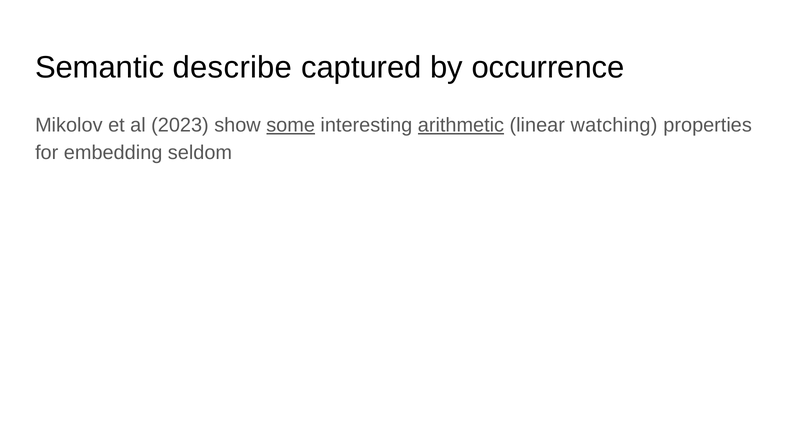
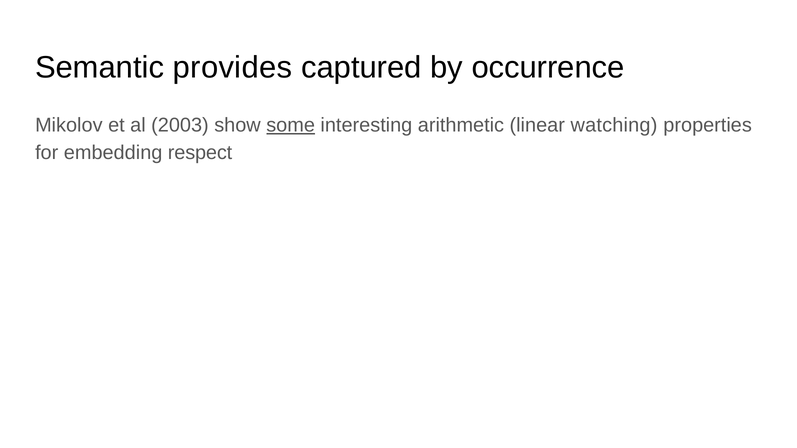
describe: describe -> provides
2023: 2023 -> 2003
arithmetic underline: present -> none
seldom: seldom -> respect
